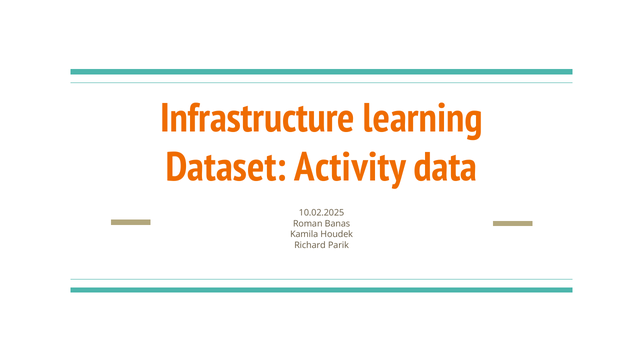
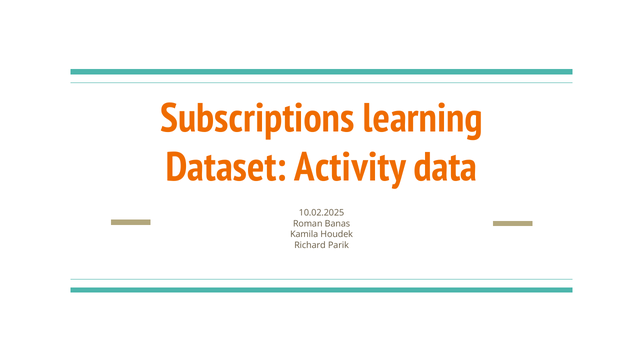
Infrastructure: Infrastructure -> Subscriptions
